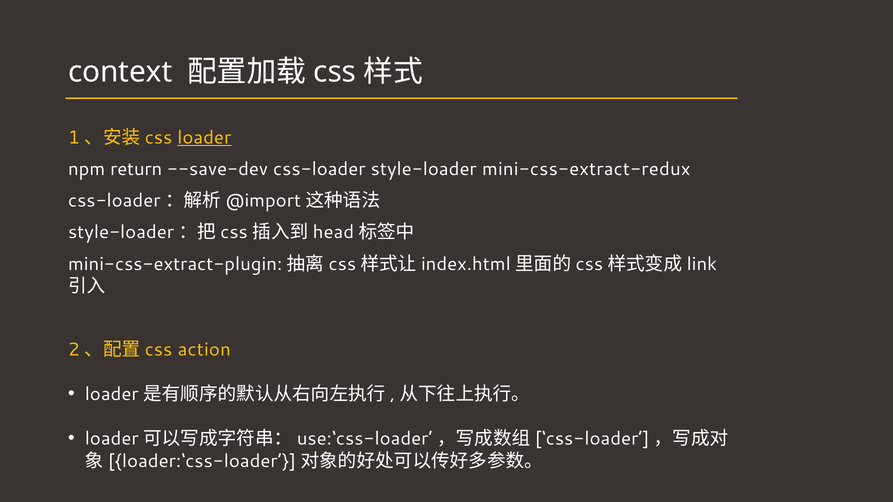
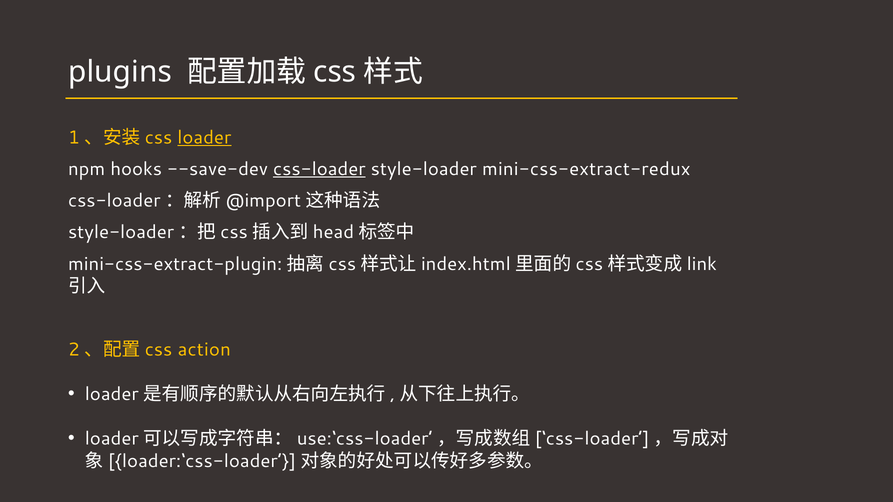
context: context -> plugins
return: return -> hooks
css-loader underline: none -> present
